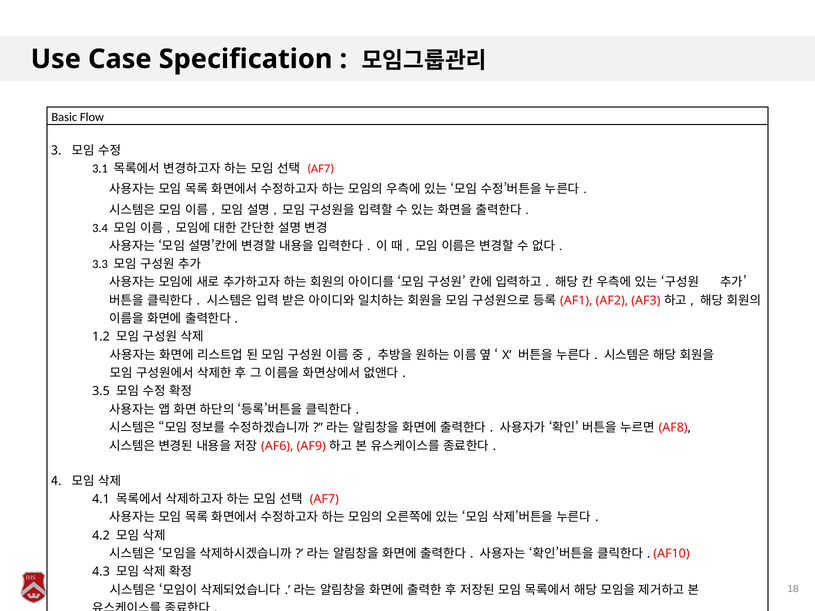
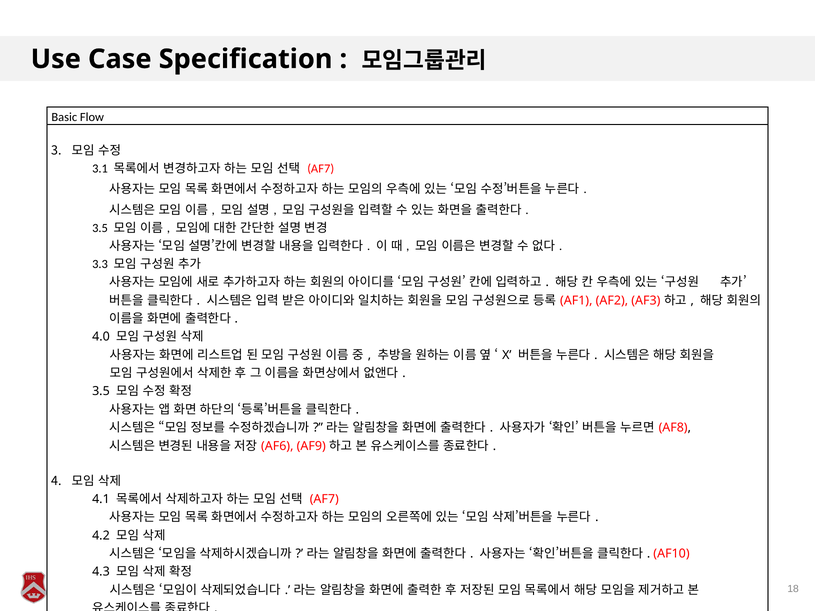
3.4 at (100, 228): 3.4 -> 3.5
1.2: 1.2 -> 4.0
